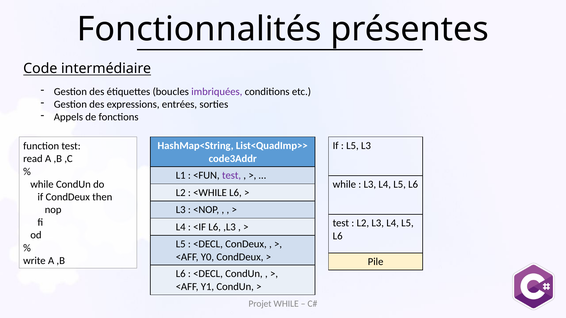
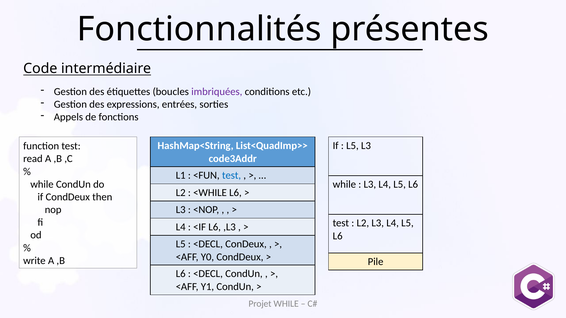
test at (232, 176) colour: purple -> blue
